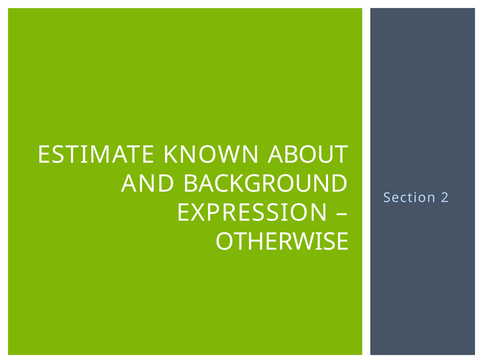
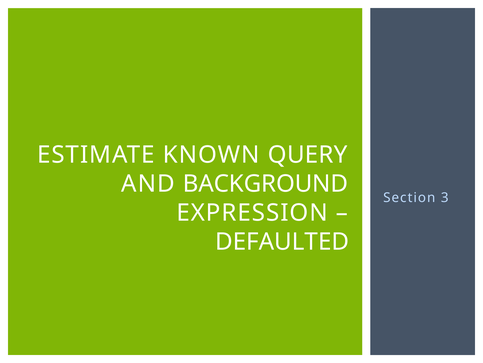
ABOUT: ABOUT -> QUERY
2: 2 -> 3
OTHERWISE: OTHERWISE -> DEFAULTED
